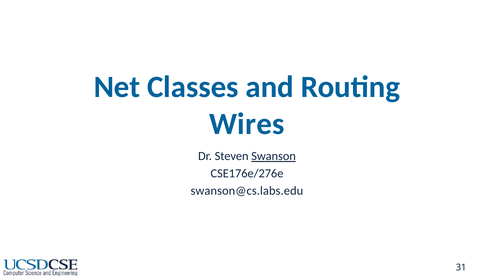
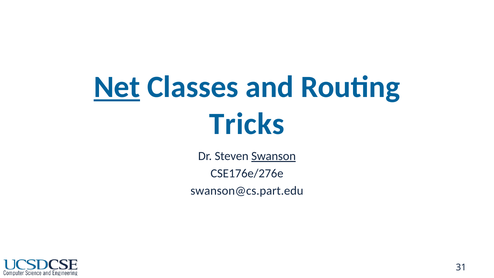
Net underline: none -> present
Wires: Wires -> Tricks
swanson@cs.labs.edu: swanson@cs.labs.edu -> swanson@cs.part.edu
